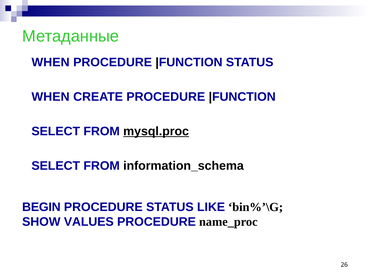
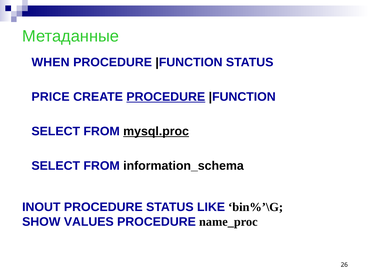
WHEN at (51, 97): WHEN -> PRICE
PROCEDURE at (166, 97) underline: none -> present
BEGIN: BEGIN -> INOUT
